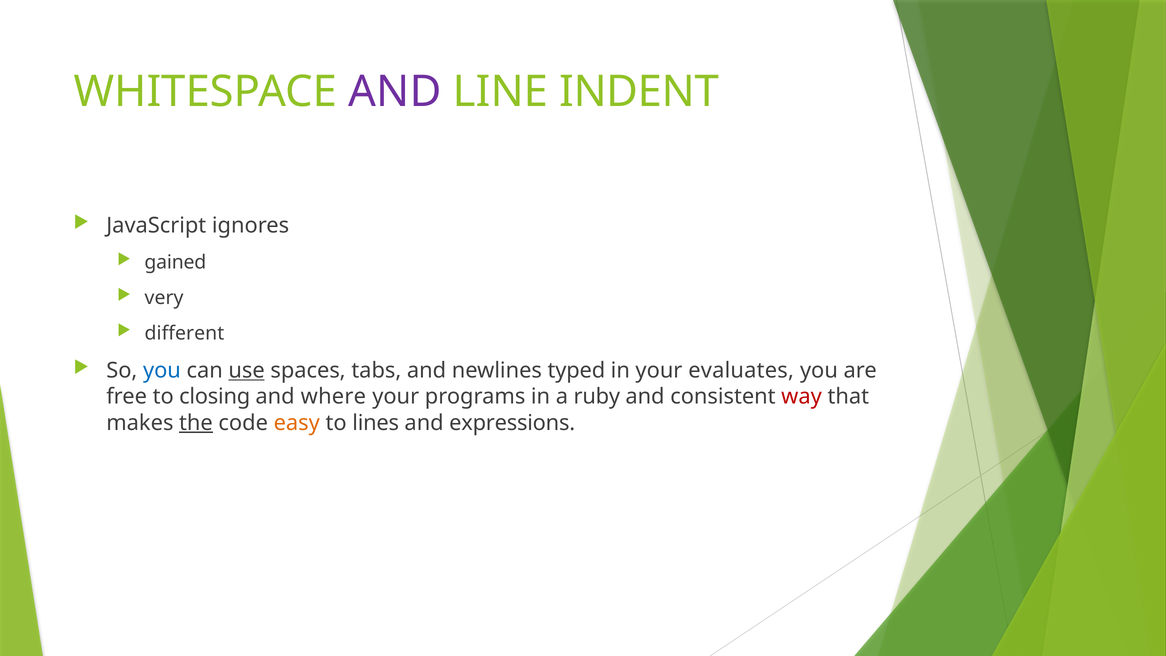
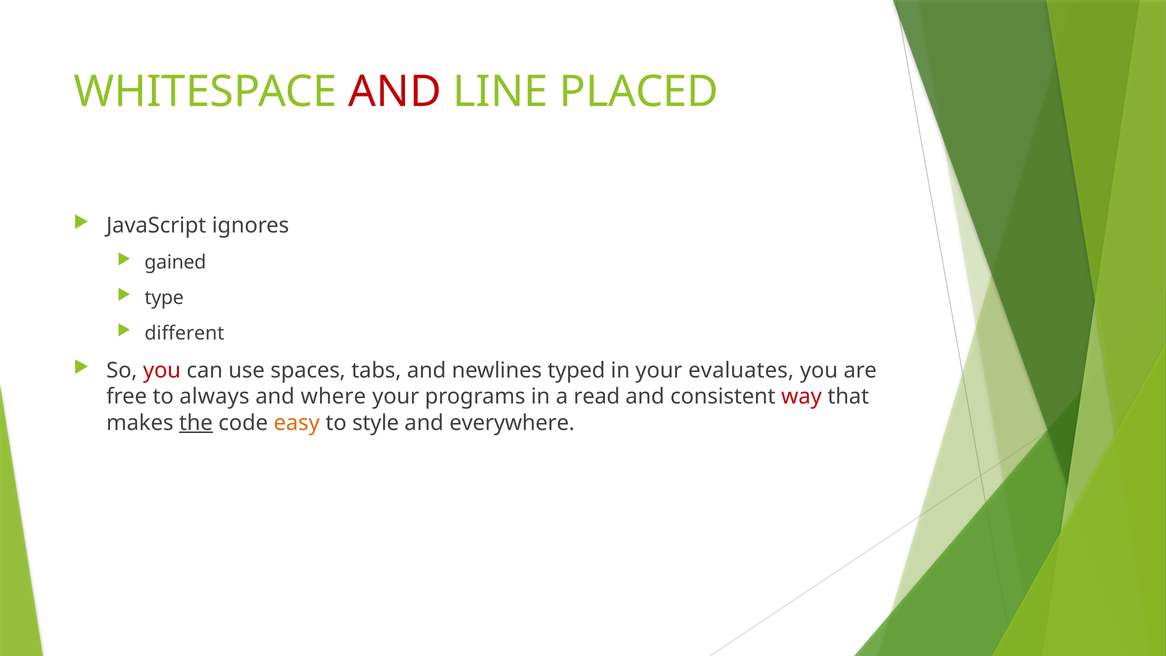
AND at (395, 92) colour: purple -> red
INDENT: INDENT -> PLACED
very: very -> type
you at (162, 370) colour: blue -> red
use underline: present -> none
closing: closing -> always
ruby: ruby -> read
lines: lines -> style
expressions: expressions -> everywhere
